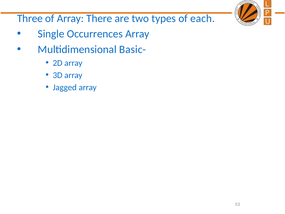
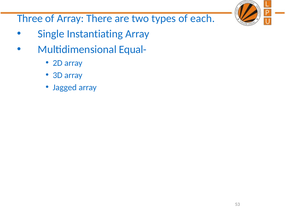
Occurrences: Occurrences -> Instantiating
Basic-: Basic- -> Equal-
